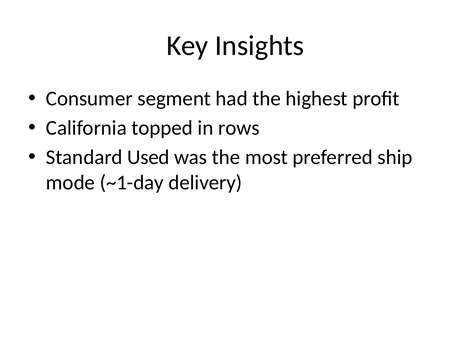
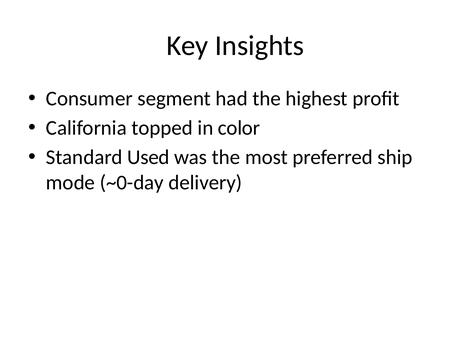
rows: rows -> color
~1-day: ~1-day -> ~0-day
